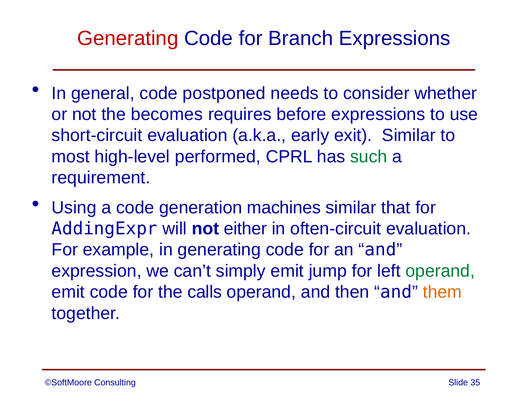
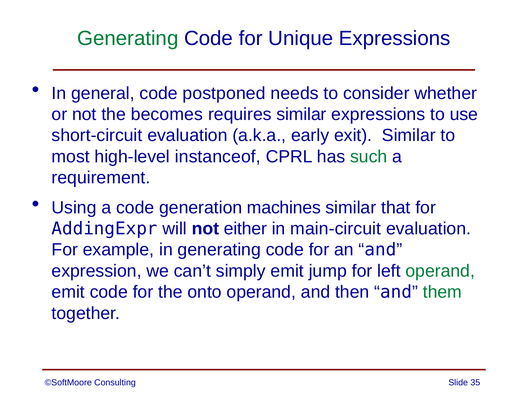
Generating at (128, 38) colour: red -> green
Branch: Branch -> Unique
requires before: before -> similar
performed: performed -> instanceof
often-circuit: often-circuit -> main-circuit
calls: calls -> onto
them colour: orange -> green
